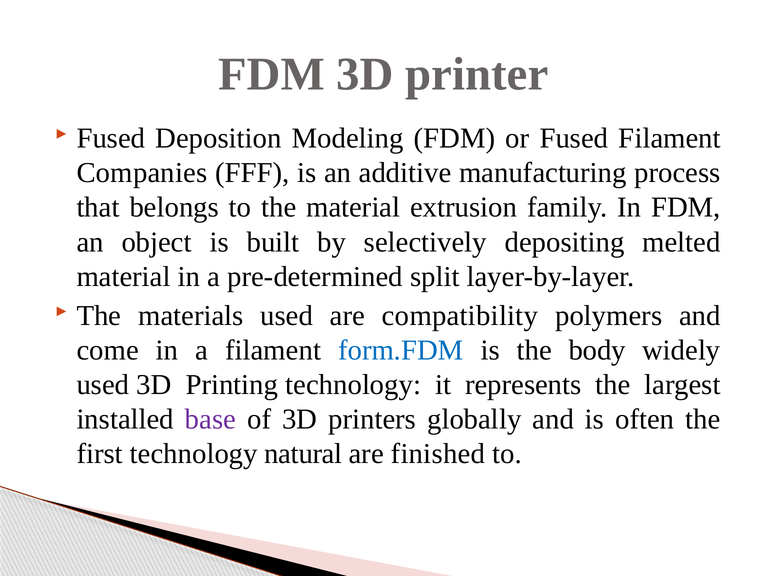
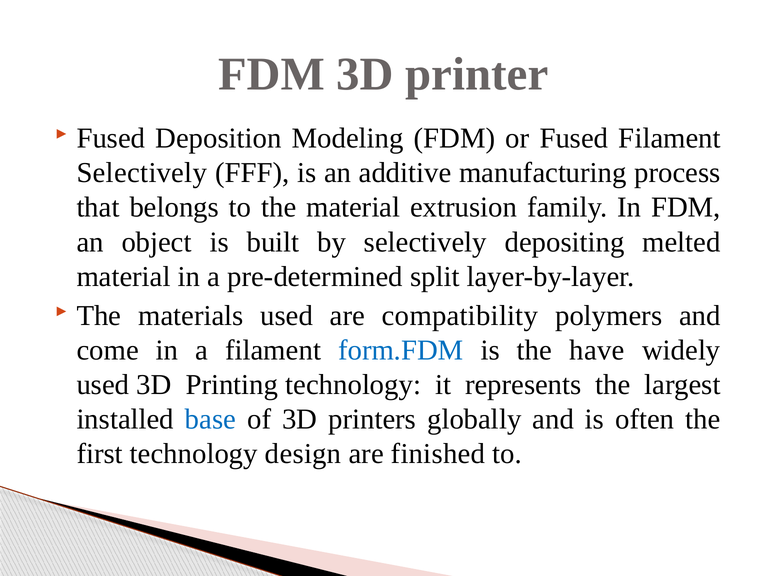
Companies at (142, 173): Companies -> Selectively
body: body -> have
base colour: purple -> blue
natural: natural -> design
